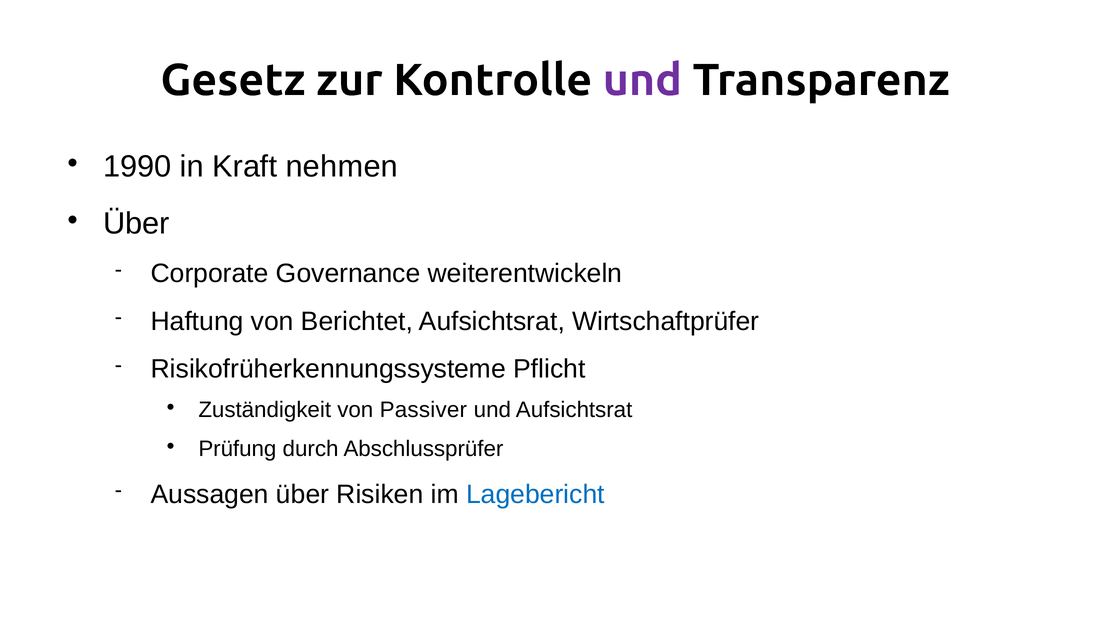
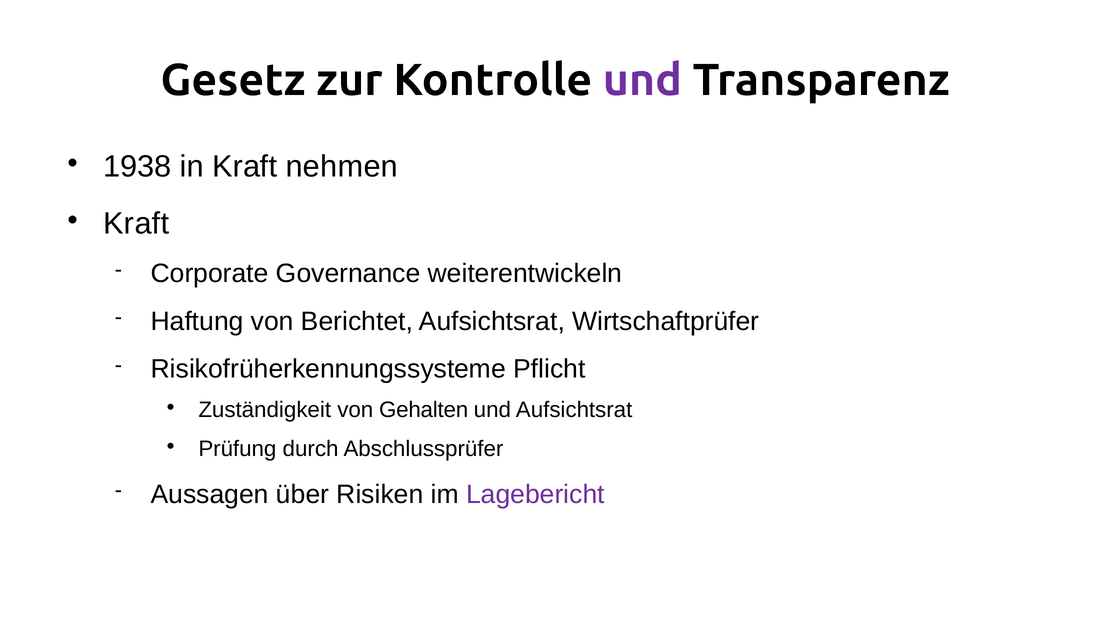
1990: 1990 -> 1938
Über at (136, 224): Über -> Kraft
Passiver: Passiver -> Gehalten
Lagebericht colour: blue -> purple
